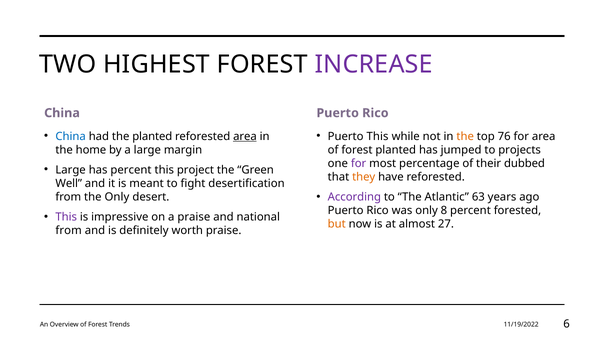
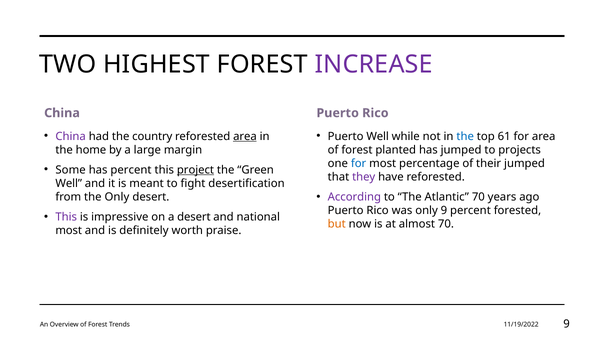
China at (71, 136) colour: blue -> purple
the planted: planted -> country
Puerto This: This -> Well
the at (465, 136) colour: orange -> blue
76: 76 -> 61
for at (359, 163) colour: purple -> blue
their dubbed: dubbed -> jumped
Large at (71, 170): Large -> Some
project underline: none -> present
they colour: orange -> purple
Atlantic 63: 63 -> 70
only 8: 8 -> 9
a praise: praise -> desert
almost 27: 27 -> 70
from at (69, 230): from -> most
11/19/2022 6: 6 -> 9
